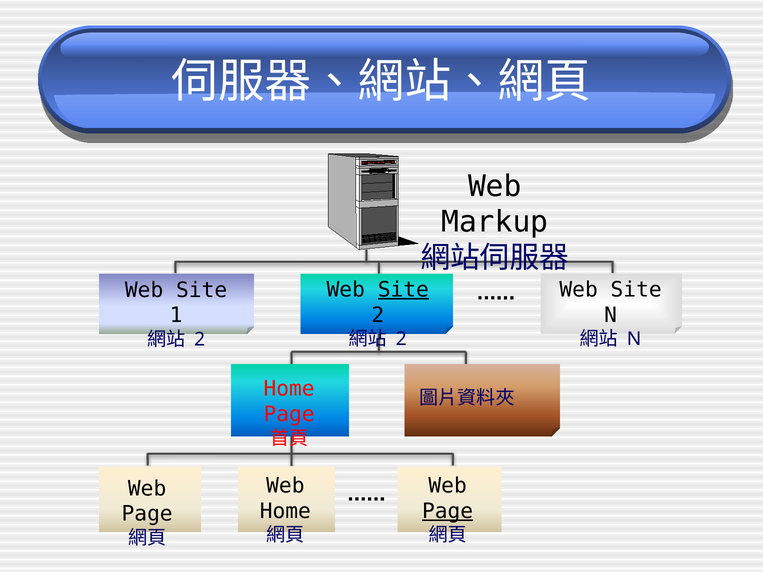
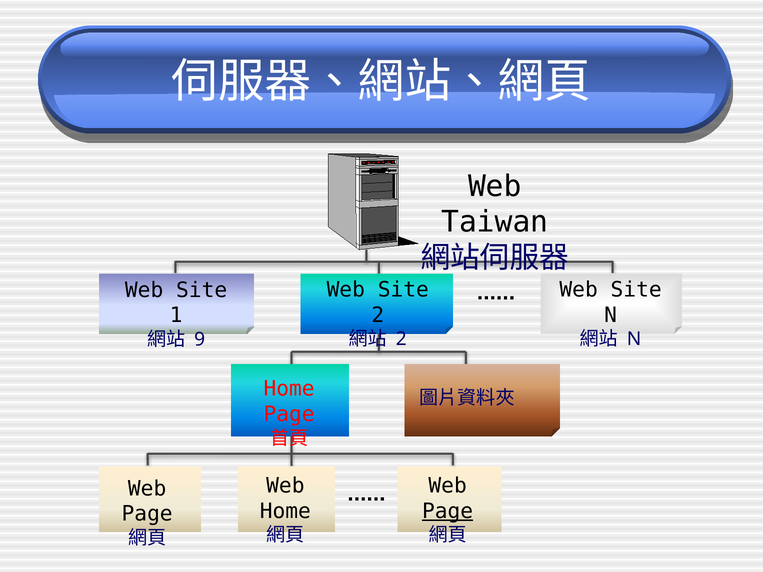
Markup: Markup -> Taiwan
Site at (403, 290) underline: present -> none
2 at (200, 340): 2 -> 9
